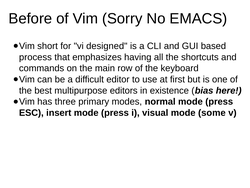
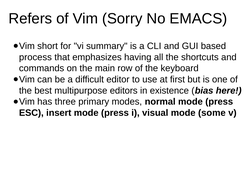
Before: Before -> Refers
designed: designed -> summary
